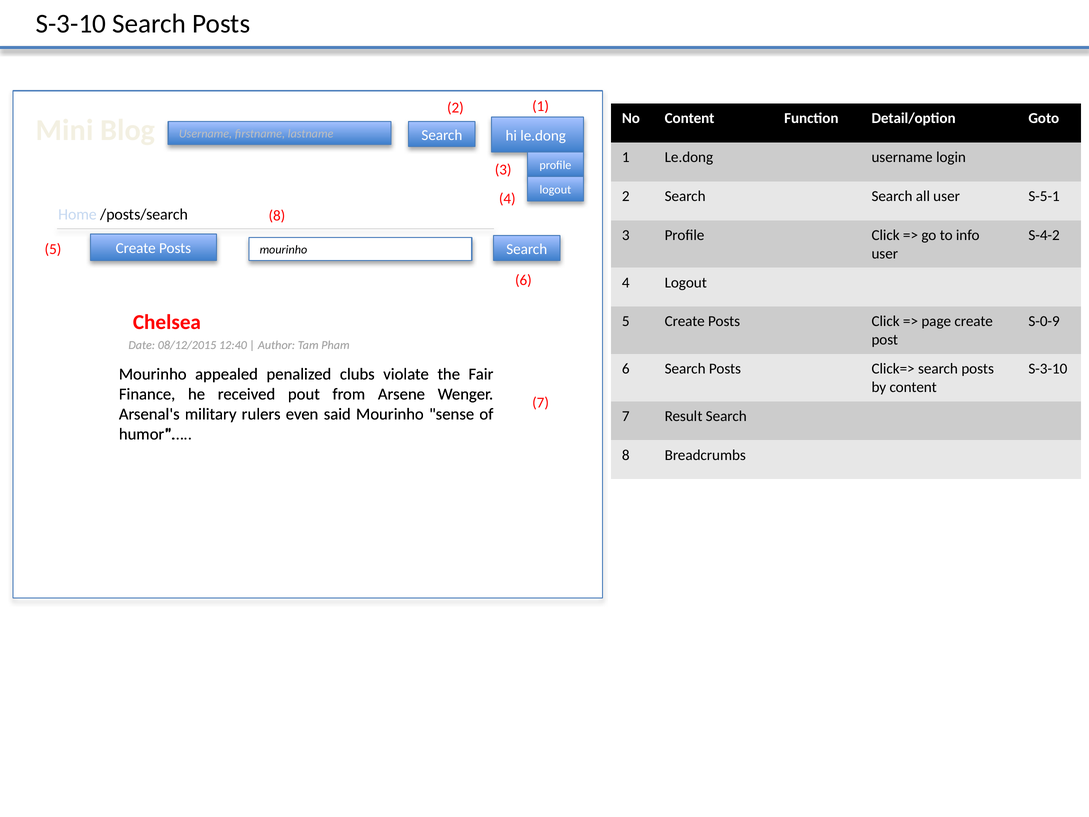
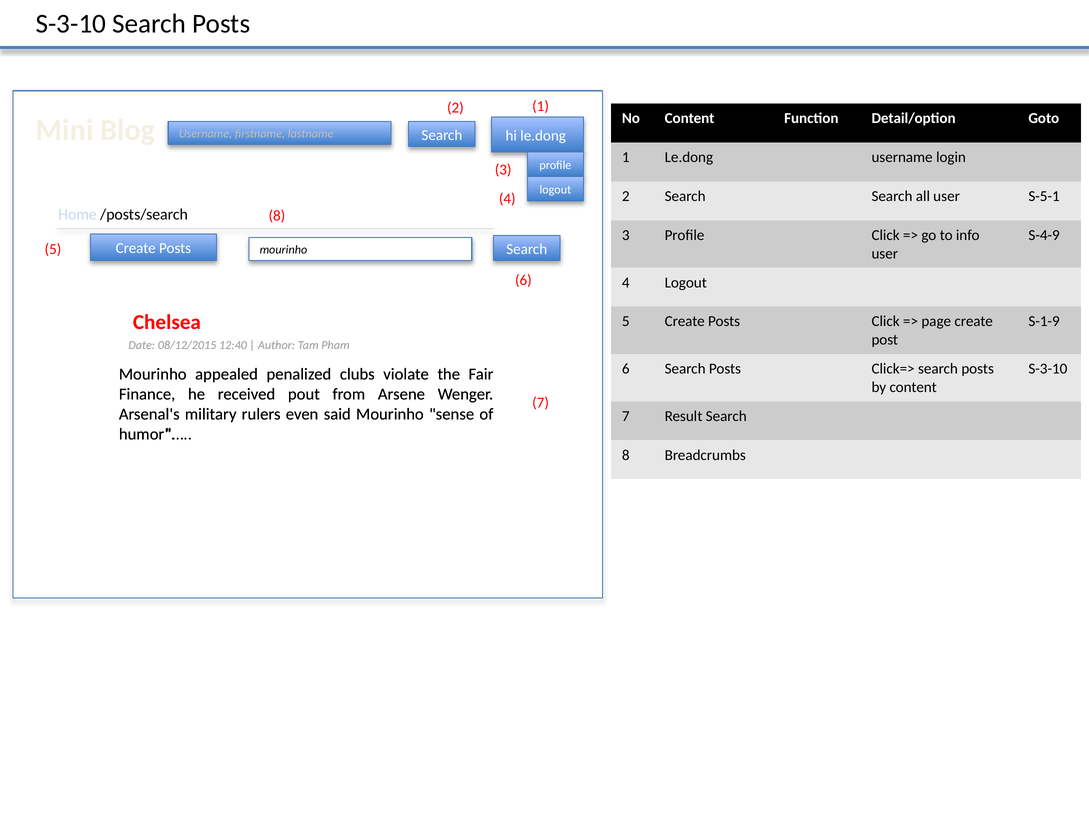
S-4-2: S-4-2 -> S-4-9
S-0-9: S-0-9 -> S-1-9
